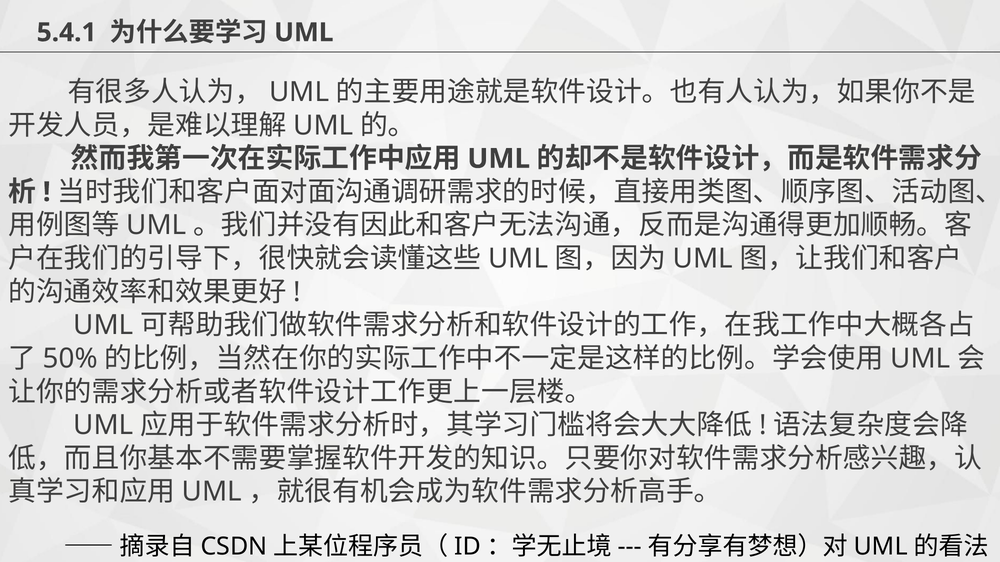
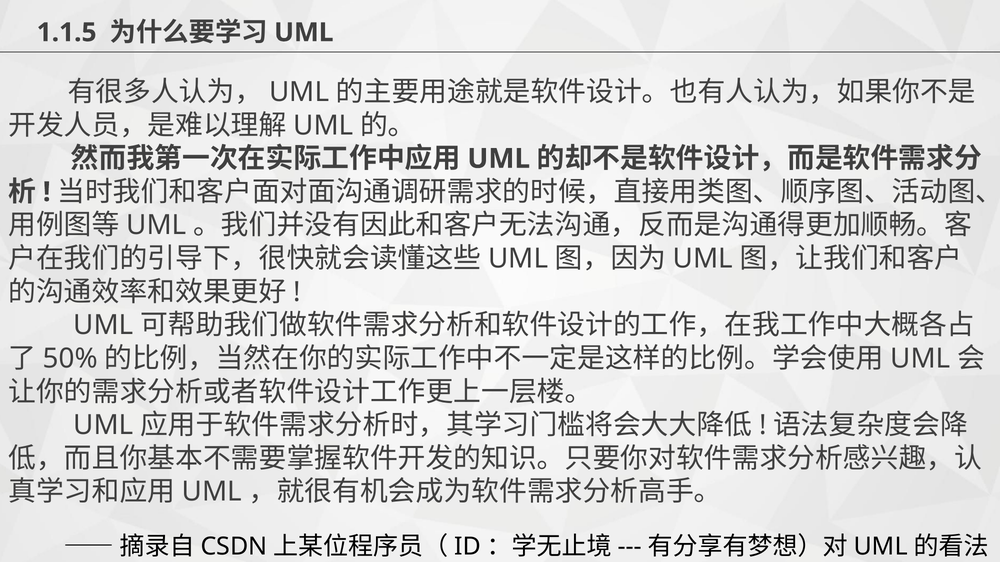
5.4.1: 5.4.1 -> 1.1.5
